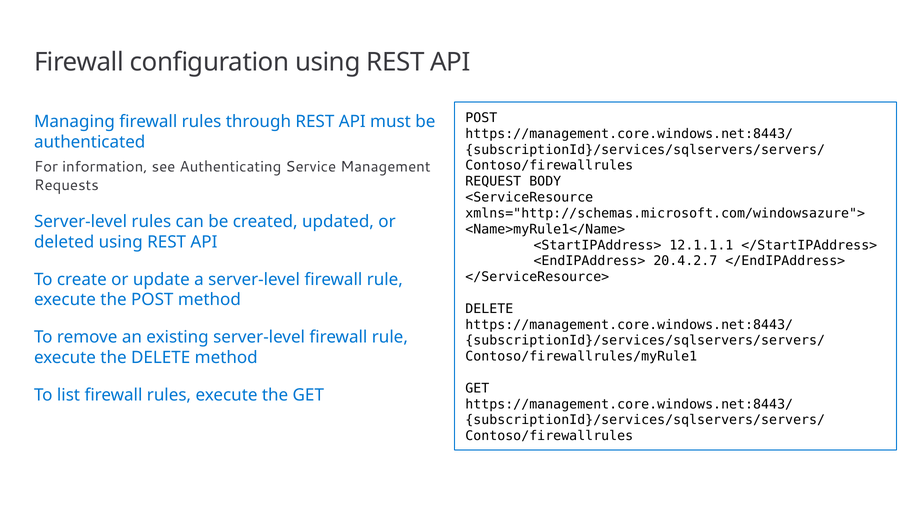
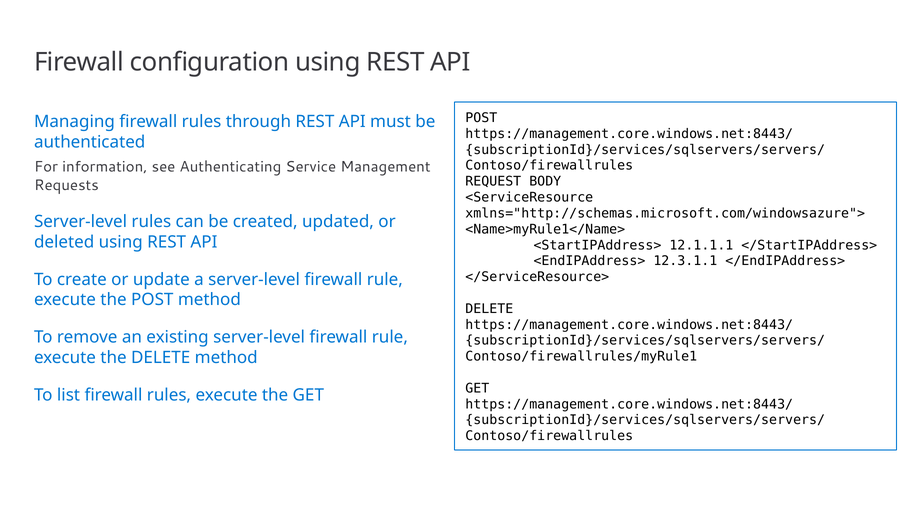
20.4.2.7: 20.4.2.7 -> 12.3.1.1
